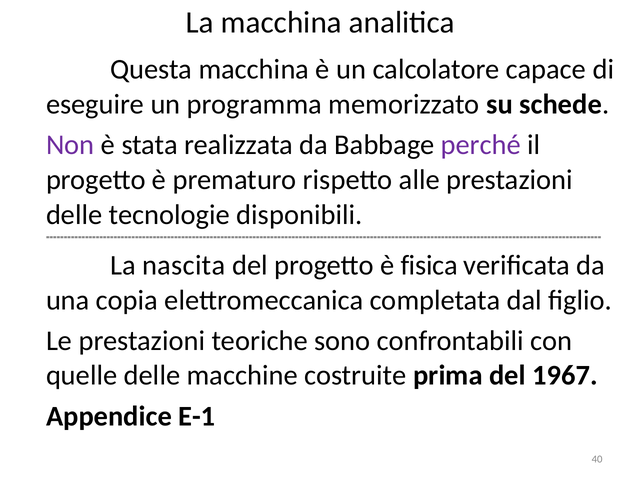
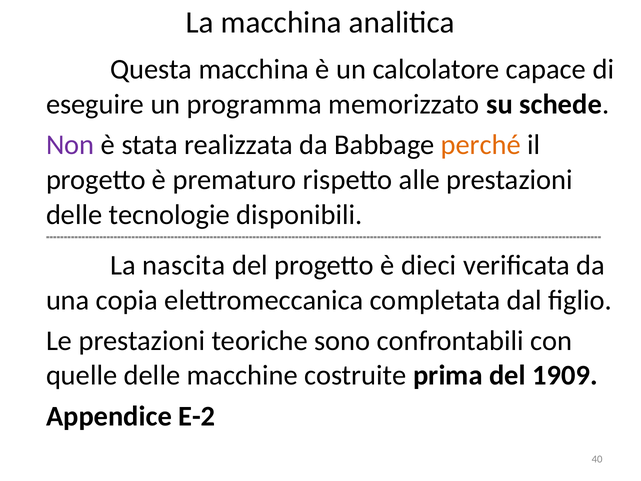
perché colour: purple -> orange
fisica: fisica -> dieci
1967: 1967 -> 1909
E-1: E-1 -> E-2
